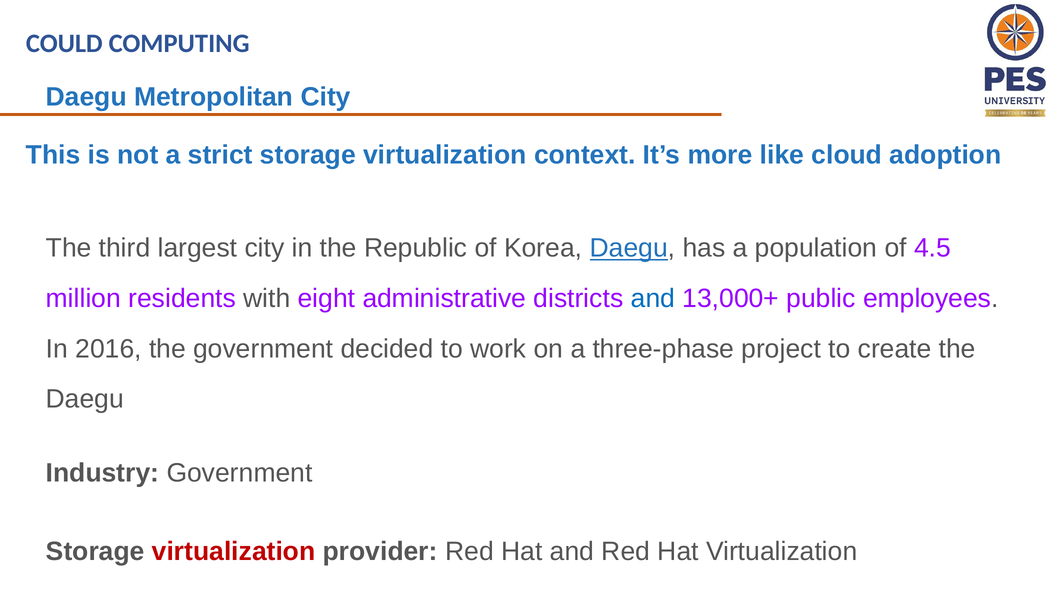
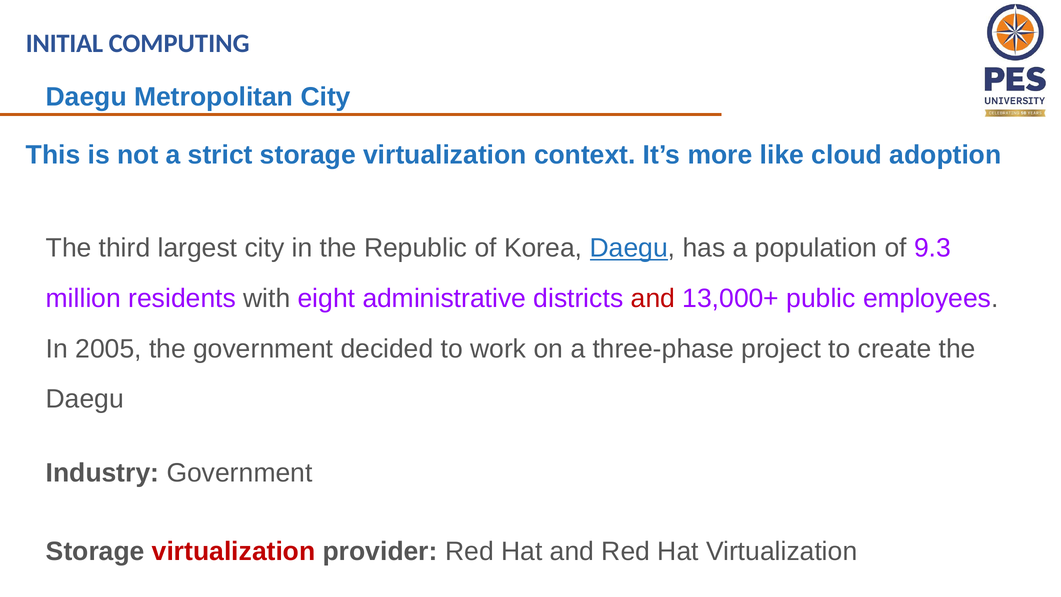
COULD: COULD -> INITIAL
4.5: 4.5 -> 9.3
and at (653, 298) colour: blue -> red
2016: 2016 -> 2005
